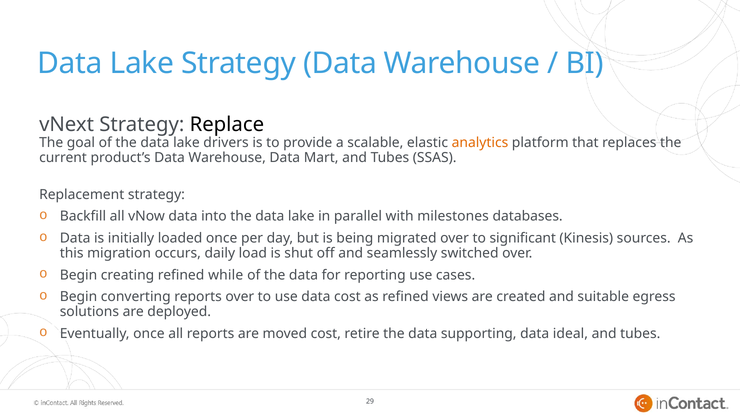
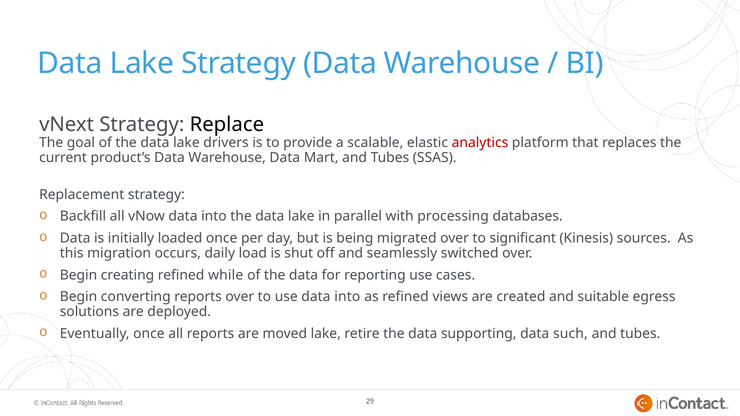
analytics colour: orange -> red
milestones: milestones -> processing
use data cost: cost -> into
moved cost: cost -> lake
ideal: ideal -> such
